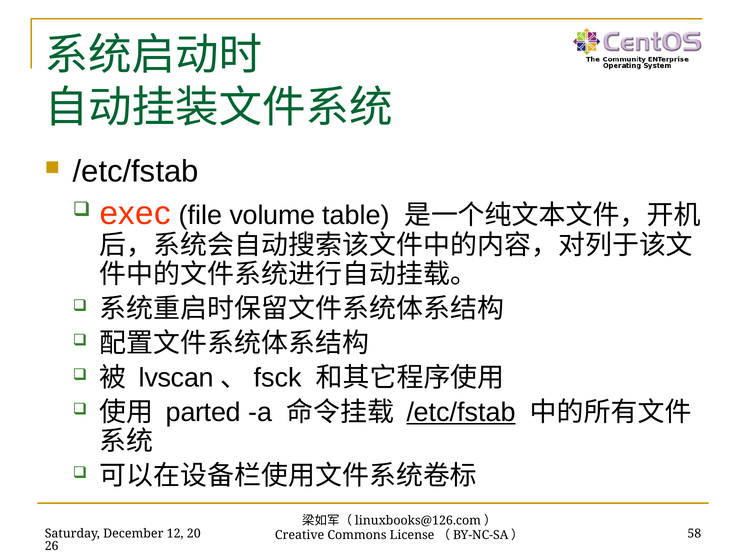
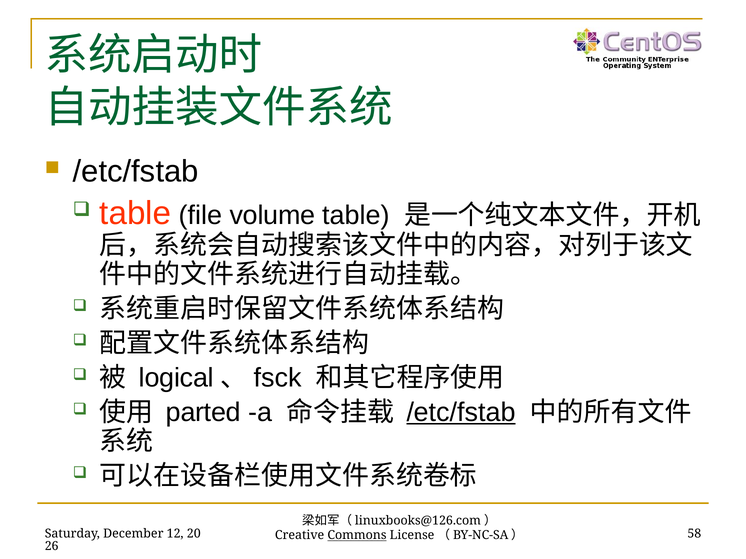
exec at (135, 213): exec -> table
lvscan: lvscan -> logical
Commons underline: none -> present
